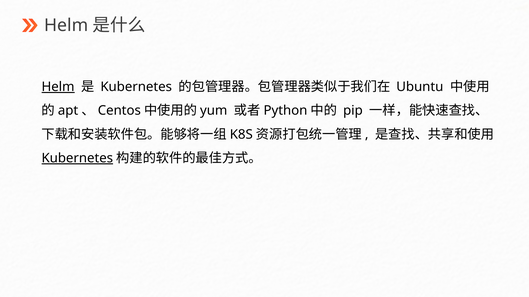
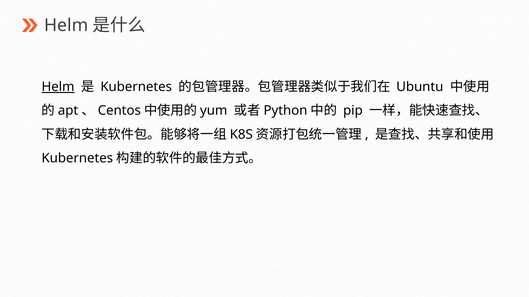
Kubernetes at (77, 158) underline: present -> none
